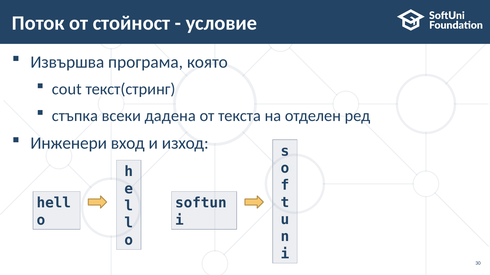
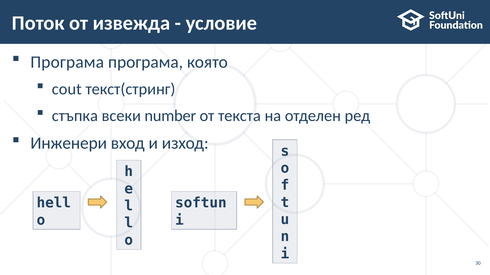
стойност: стойност -> извежда
Извършва at (67, 62): Извършва -> Програма
дадена: дадена -> number
